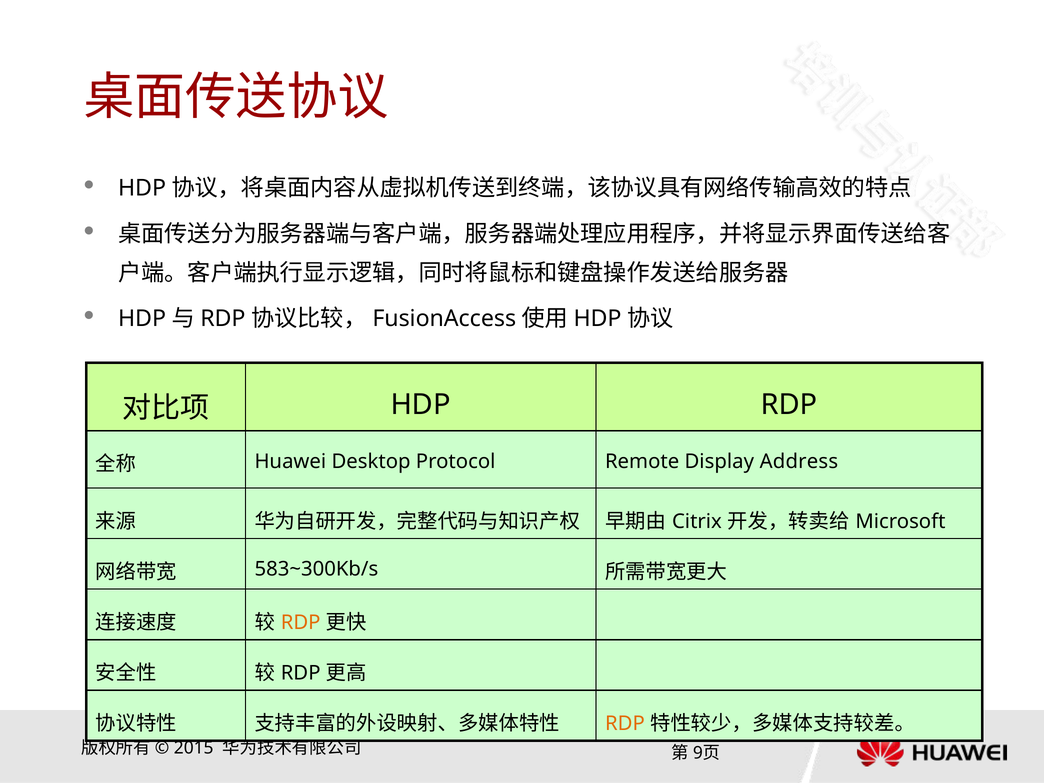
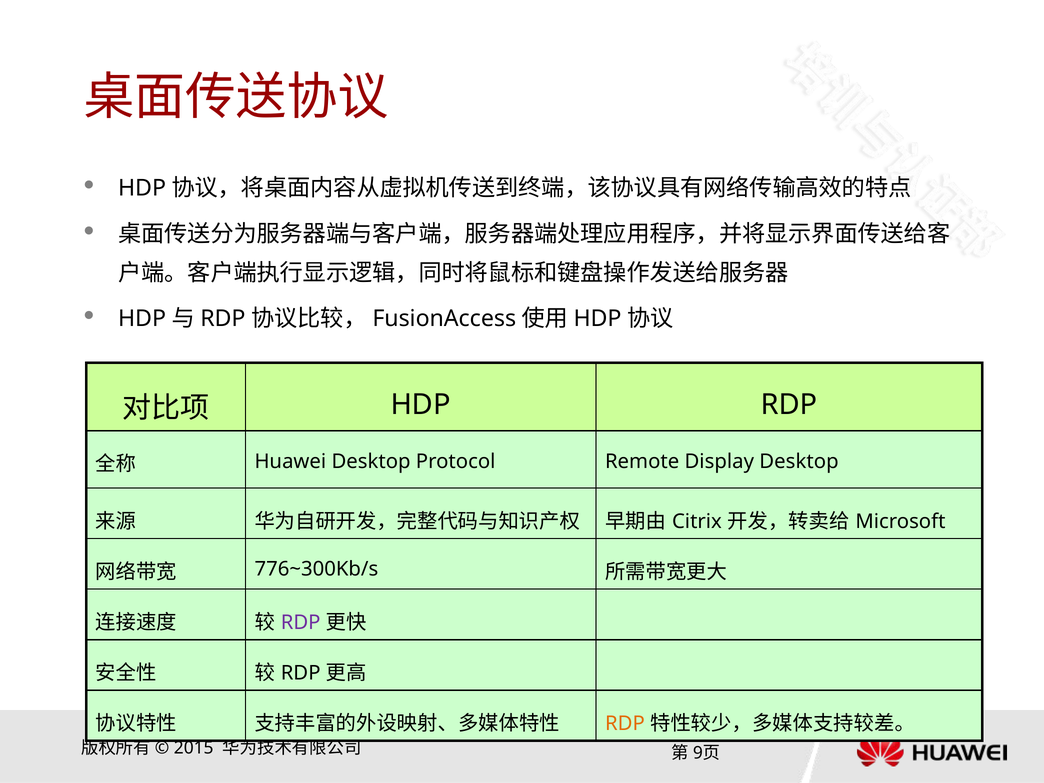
Display Address: Address -> Desktop
583~300Kb/s: 583~300Kb/s -> 776~300Kb/s
RDP at (301, 622) colour: orange -> purple
